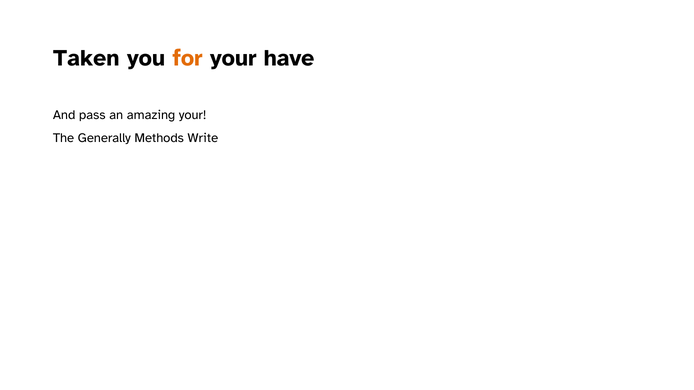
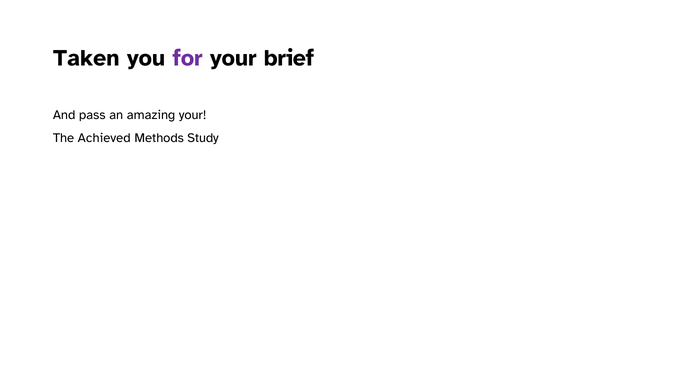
for colour: orange -> purple
have: have -> brief
Generally: Generally -> Achieved
Write: Write -> Study
